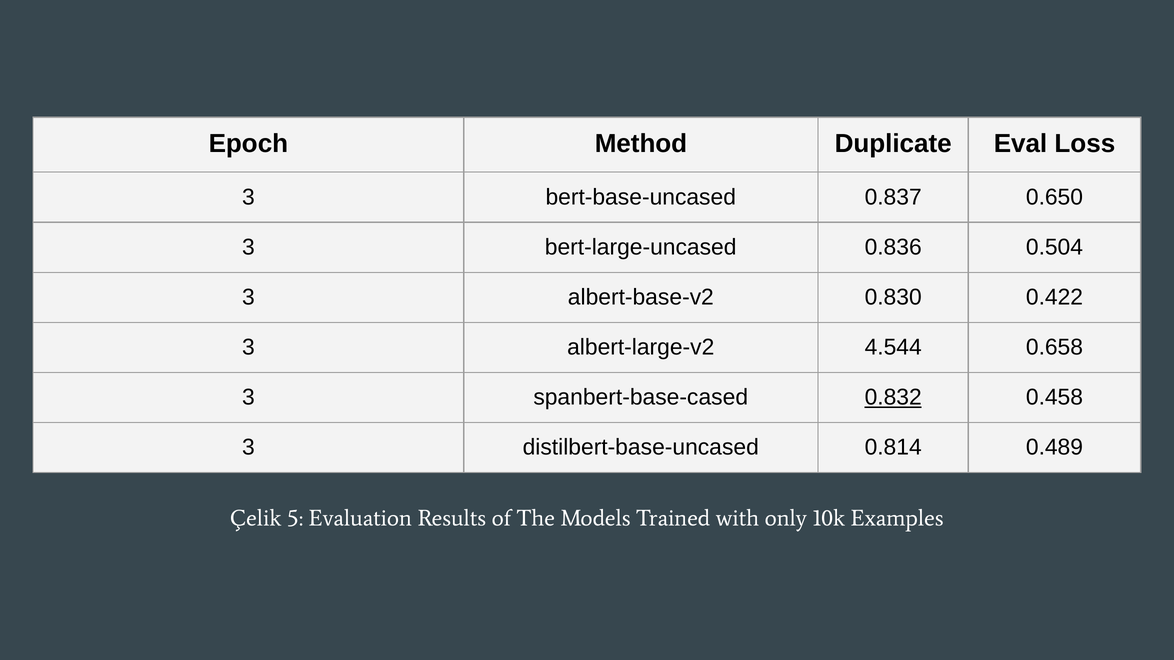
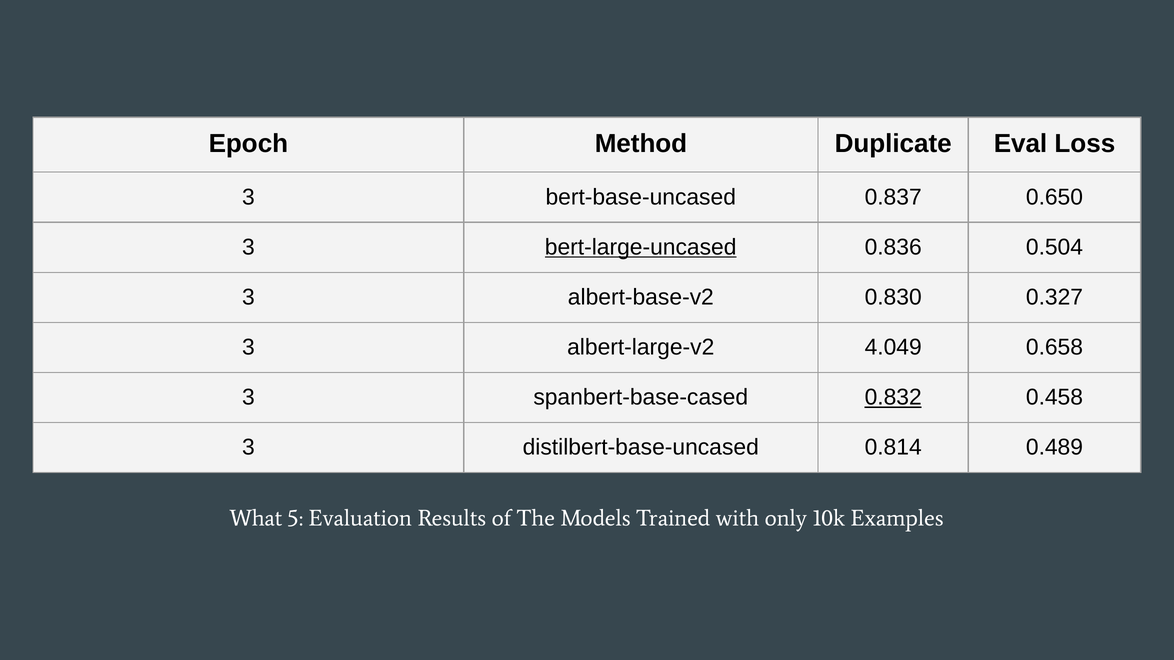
bert-large-uncased underline: none -> present
0.422: 0.422 -> 0.327
4.544: 4.544 -> 4.049
Çelik: Çelik -> What
